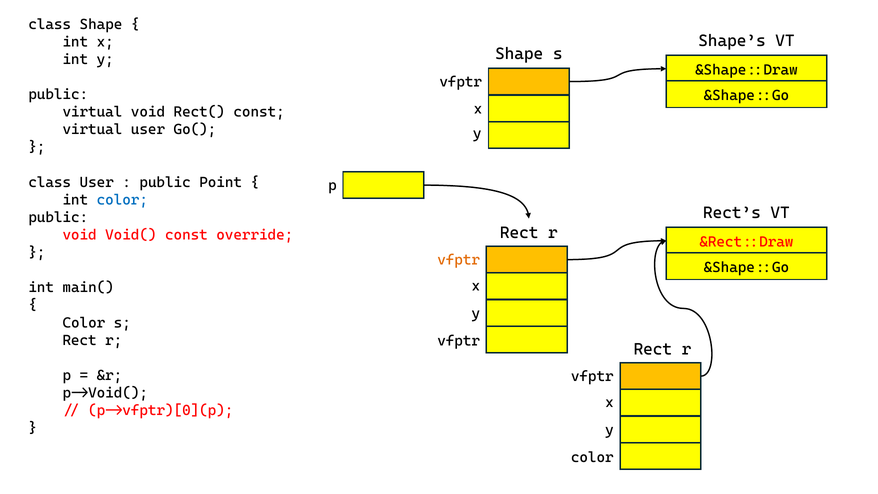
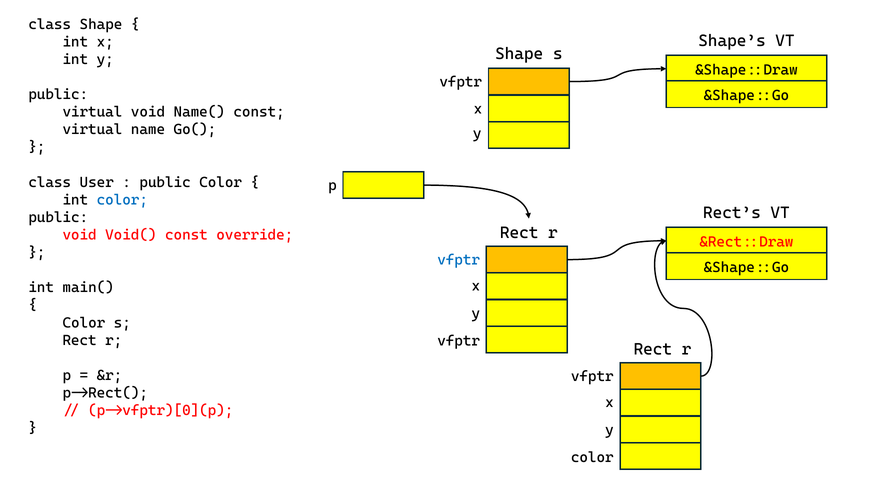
Rect(: Rect( -> Name(
virtual user: user -> name
public Point: Point -> Color
vfptr at (459, 260) colour: orange -> blue
p->Void(: p->Void( -> p->Rect(
